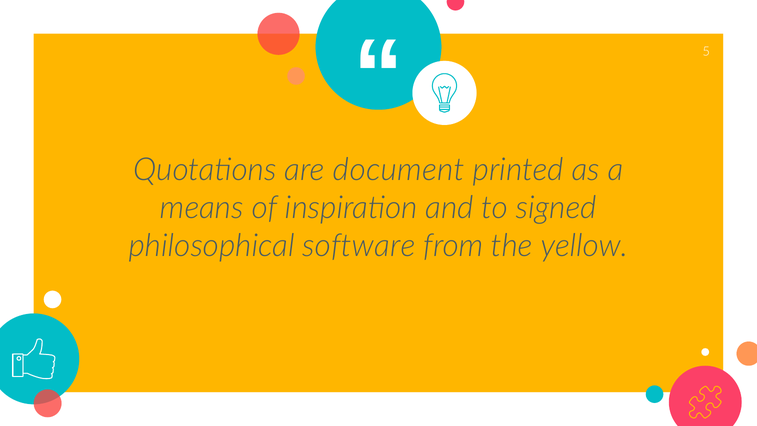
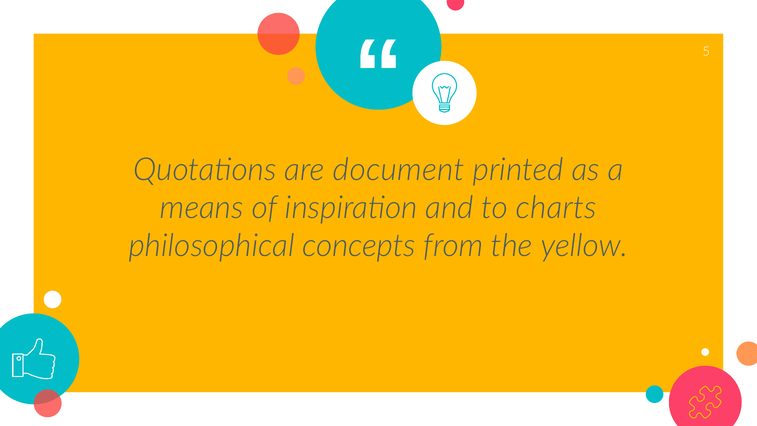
signed: signed -> charts
software: software -> concepts
